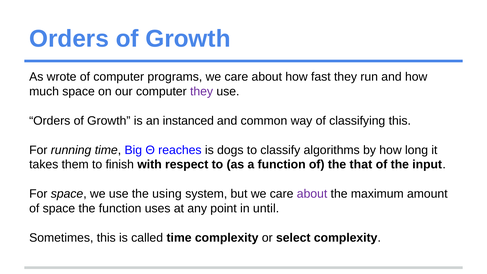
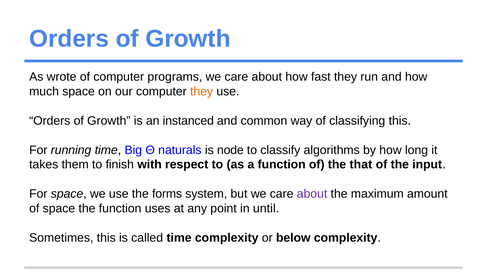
they at (202, 92) colour: purple -> orange
reaches: reaches -> naturals
dogs: dogs -> node
using: using -> forms
select: select -> below
